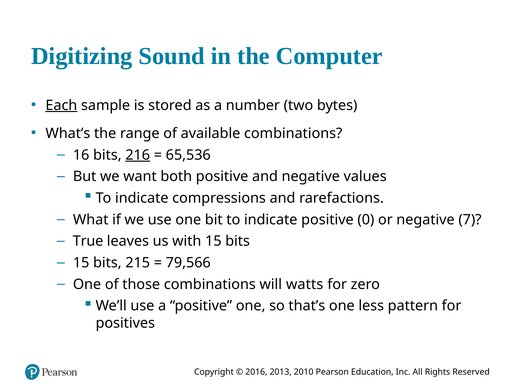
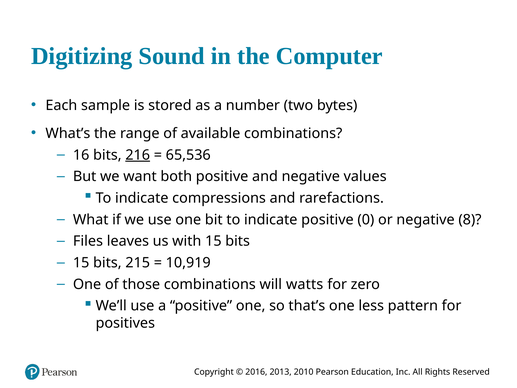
Each underline: present -> none
7: 7 -> 8
True: True -> Files
79,566: 79,566 -> 10,919
